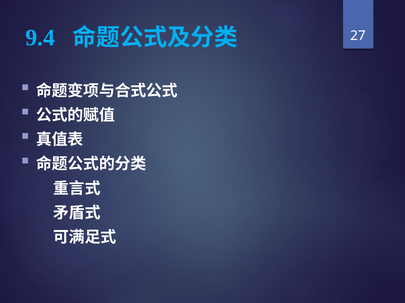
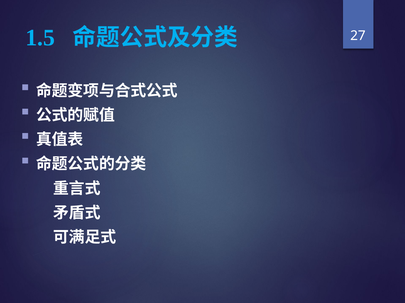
9.4: 9.4 -> 1.5
